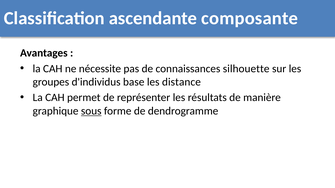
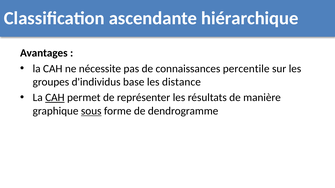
composante: composante -> hiérarchique
silhouette: silhouette -> percentile
CAH at (55, 98) underline: none -> present
